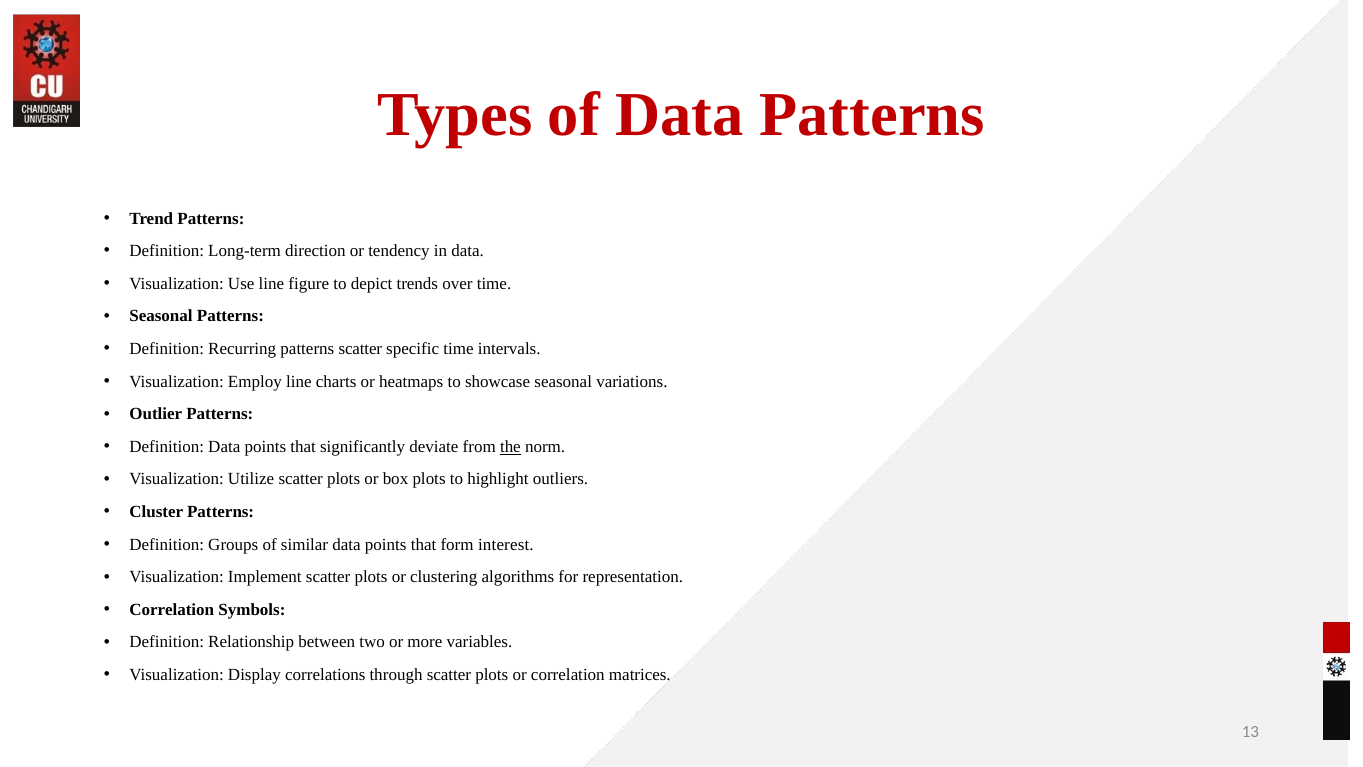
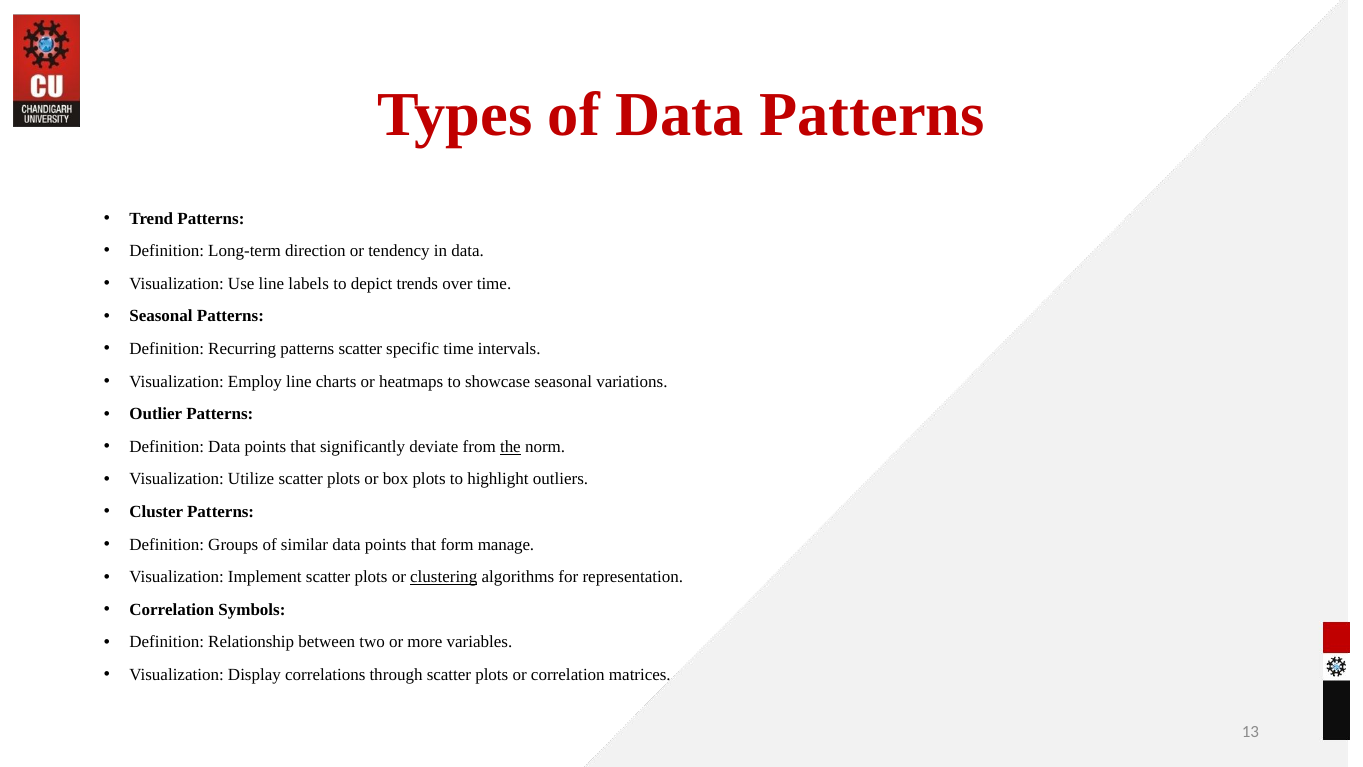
figure: figure -> labels
interest: interest -> manage
clustering underline: none -> present
